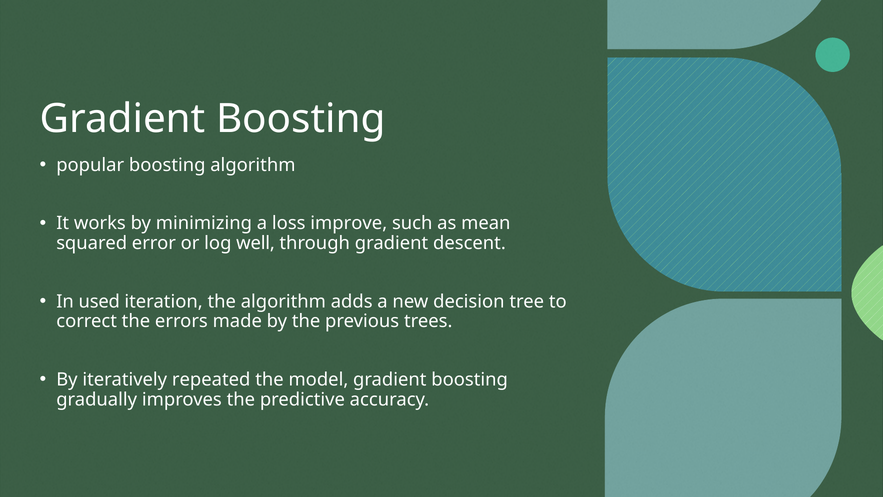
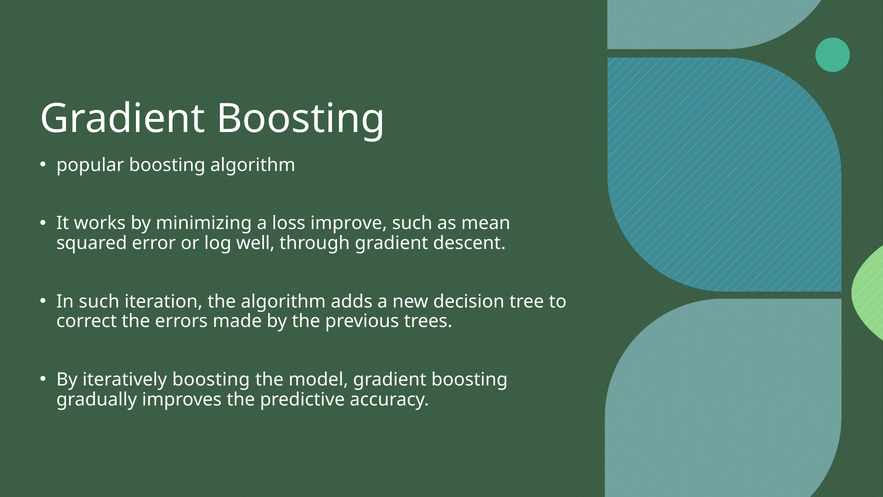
In used: used -> such
iteratively repeated: repeated -> boosting
